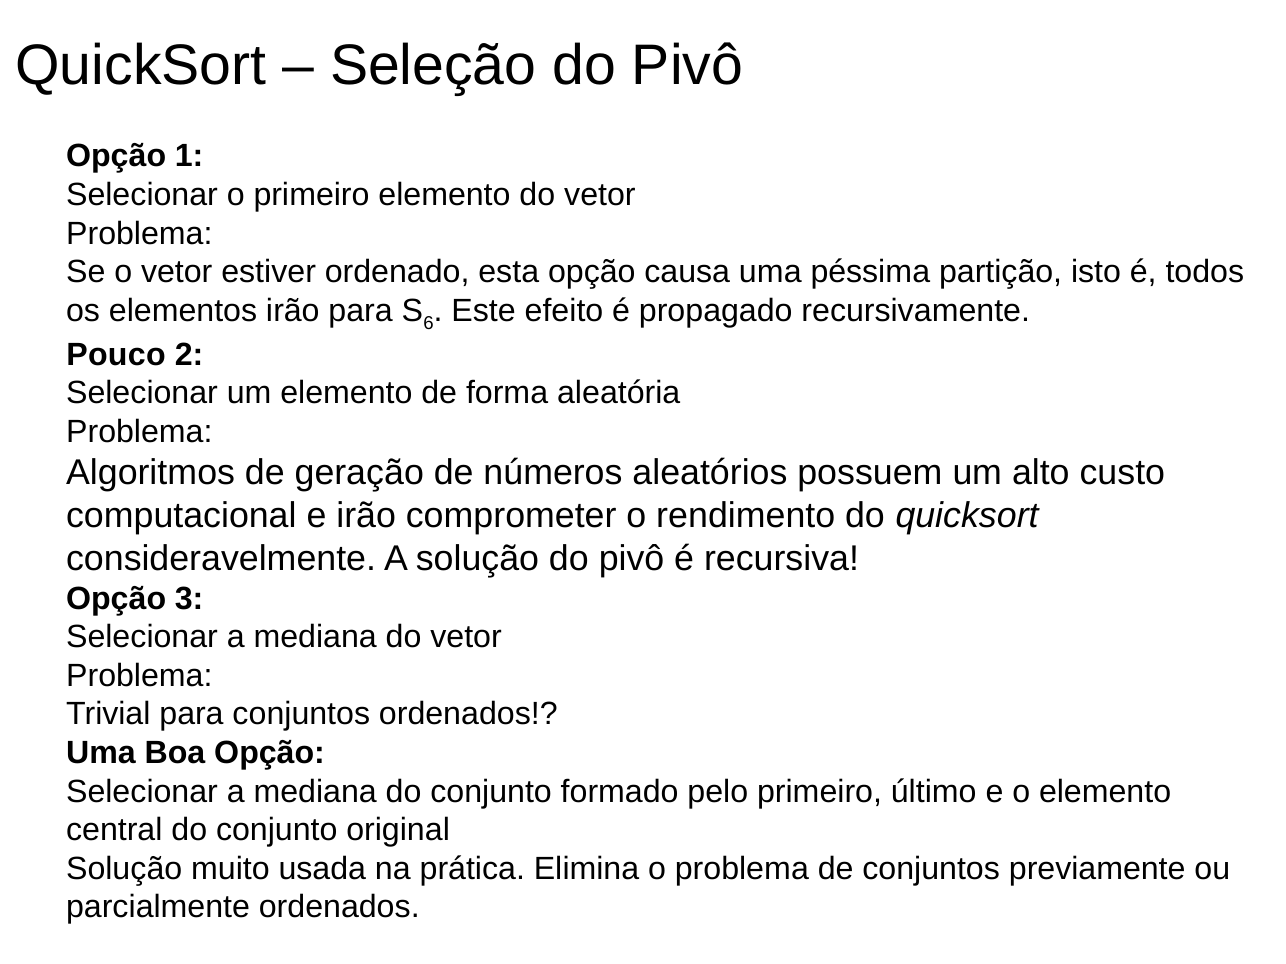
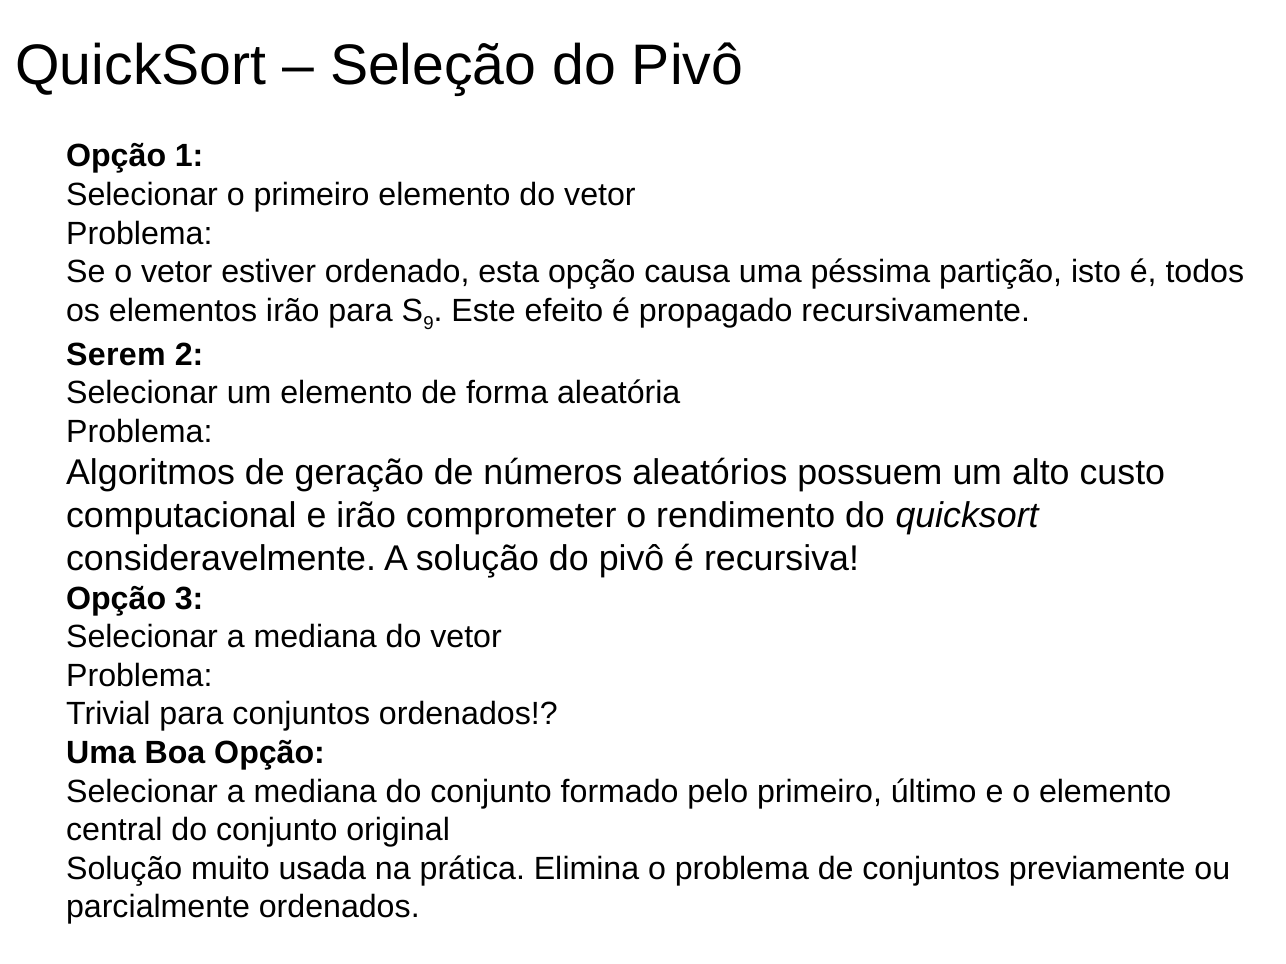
6: 6 -> 9
Pouco: Pouco -> Serem
